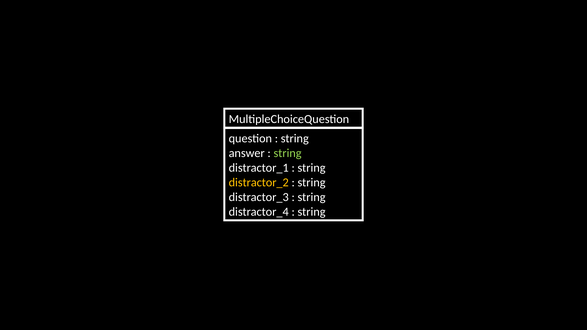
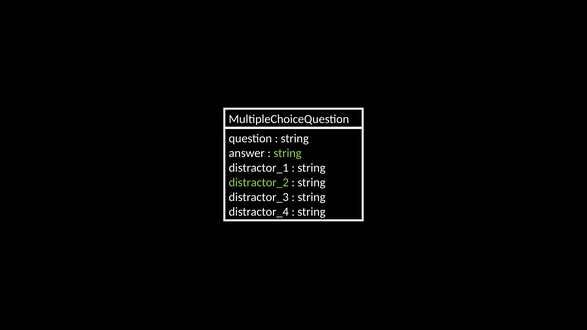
distractor_2 colour: yellow -> light green
